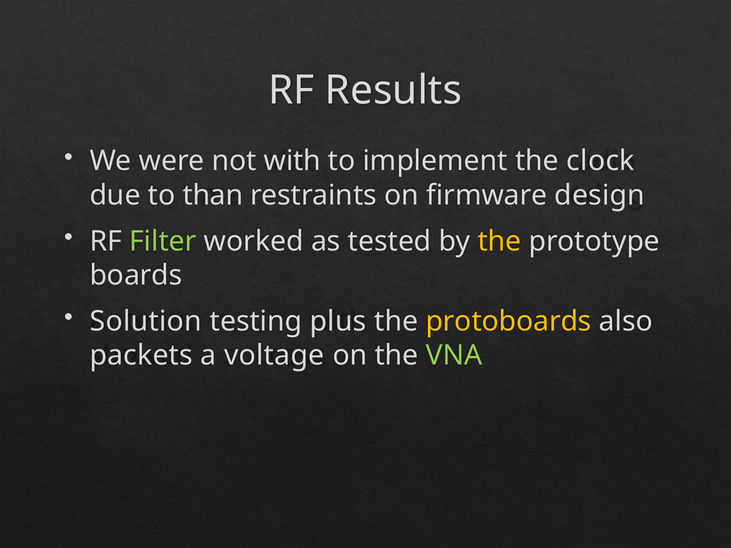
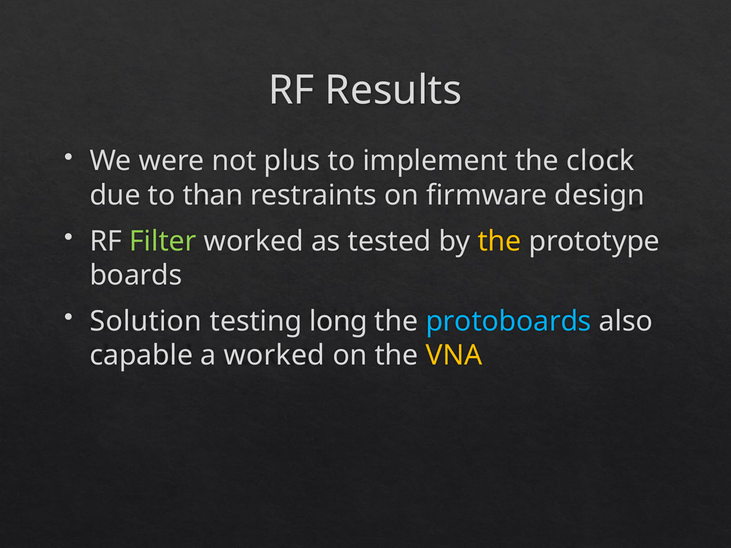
with: with -> plus
plus: plus -> long
protoboards colour: yellow -> light blue
packets: packets -> capable
a voltage: voltage -> worked
VNA colour: light green -> yellow
